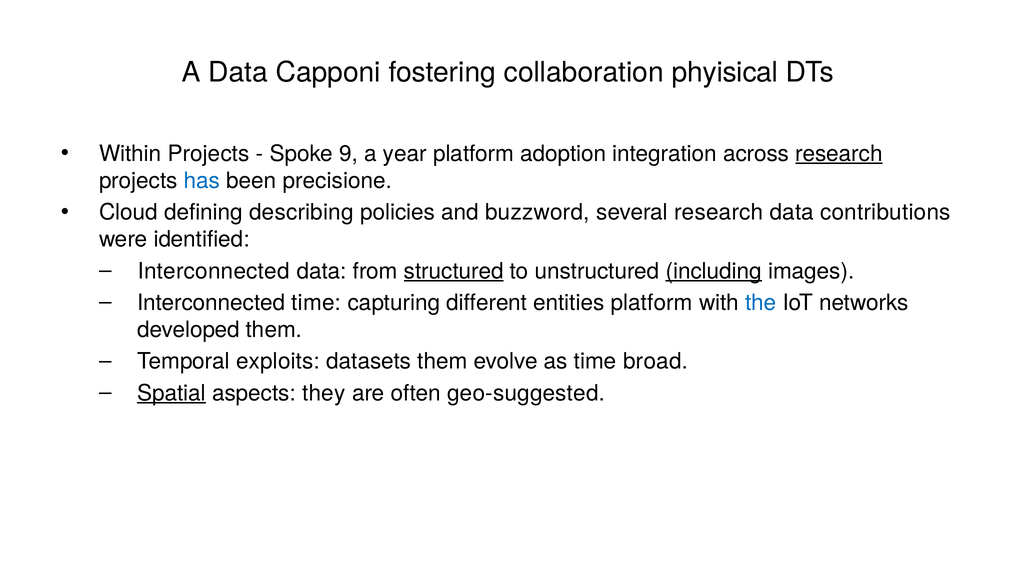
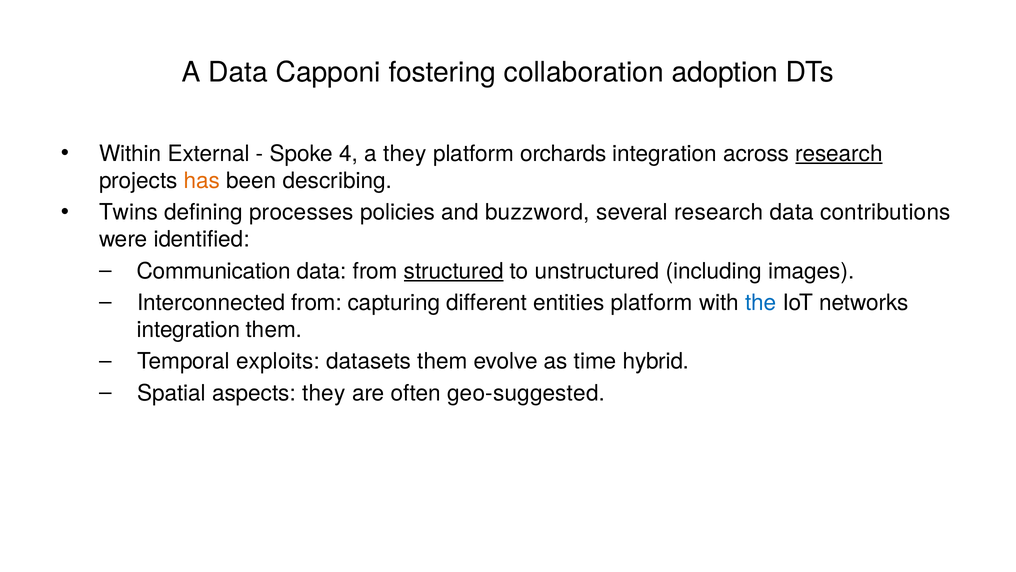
phyisical: phyisical -> adoption
Within Projects: Projects -> External
9: 9 -> 4
a year: year -> they
adoption: adoption -> orchards
has colour: blue -> orange
precisione: precisione -> describing
Cloud: Cloud -> Twins
describing: describing -> processes
Interconnected at (214, 271): Interconnected -> Communication
including underline: present -> none
Interconnected time: time -> from
developed at (188, 330): developed -> integration
broad: broad -> hybrid
Spatial underline: present -> none
